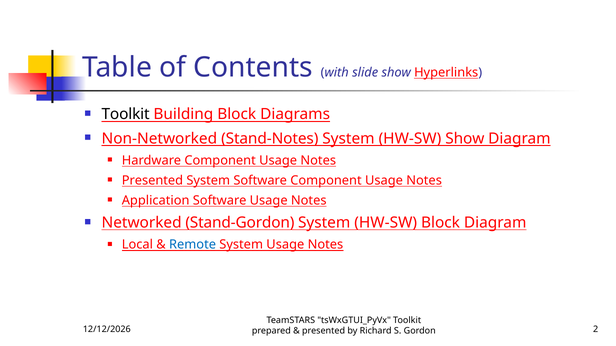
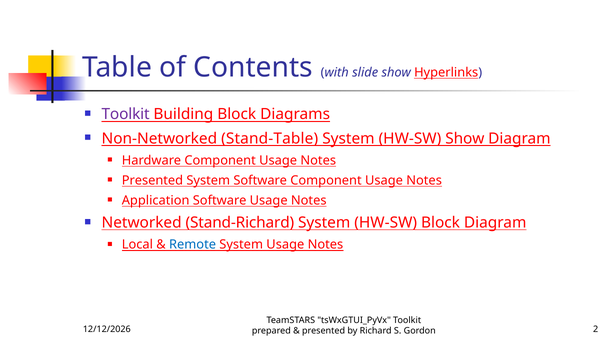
Toolkit at (126, 115) colour: black -> purple
Stand-Notes: Stand-Notes -> Stand-Table
Stand-Gordon: Stand-Gordon -> Stand-Richard
